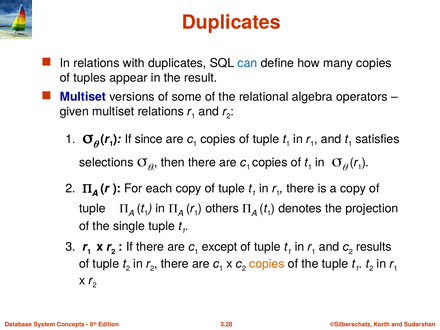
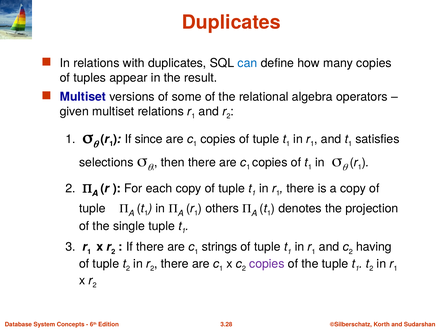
except: except -> strings
results: results -> having
copies at (267, 264) colour: orange -> purple
